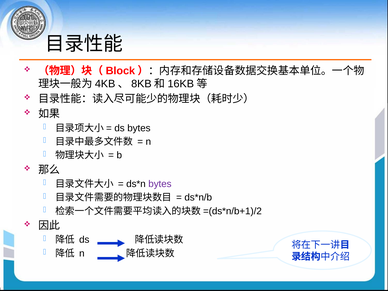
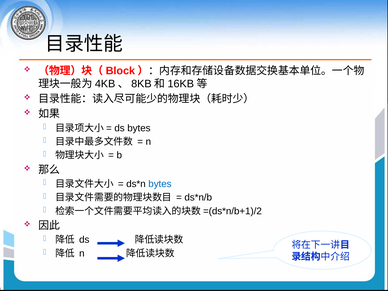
bytes at (160, 184) colour: purple -> blue
